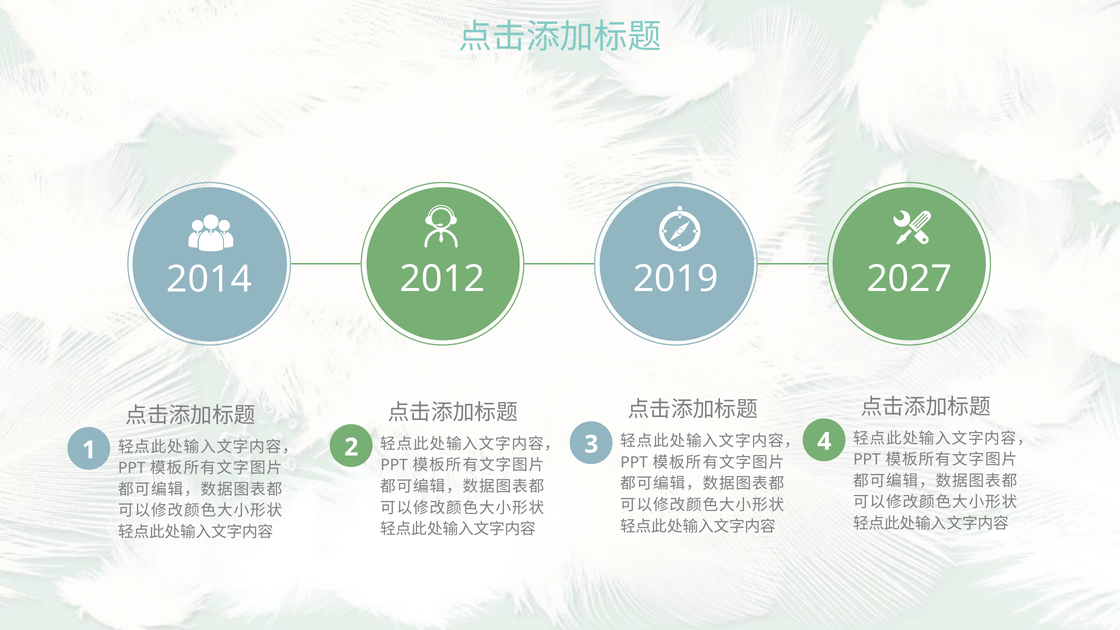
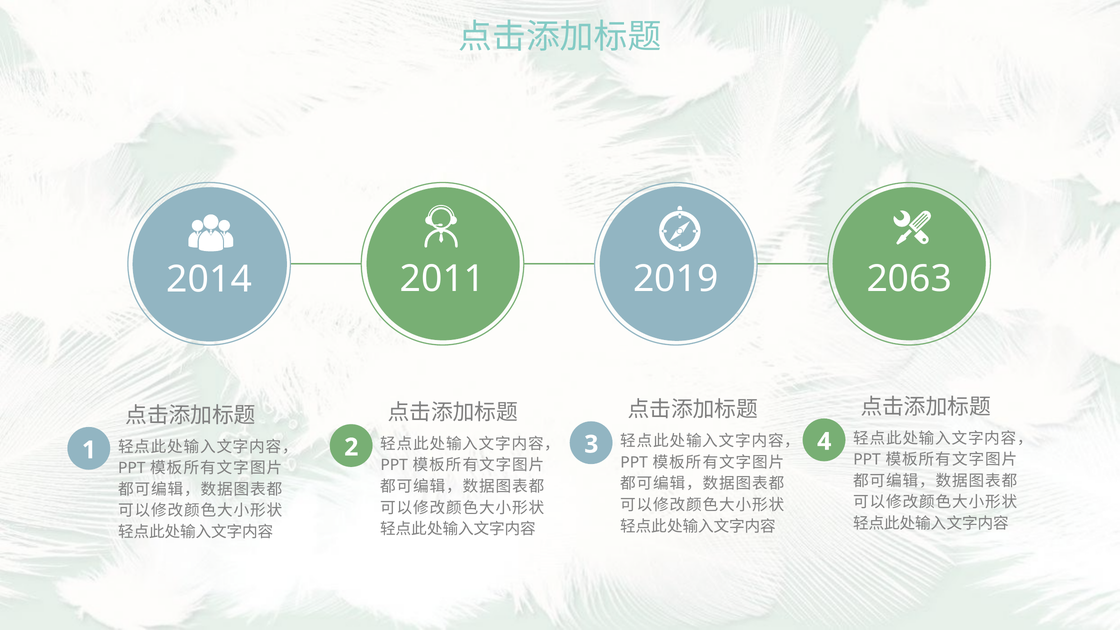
2012: 2012 -> 2011
2027: 2027 -> 2063
